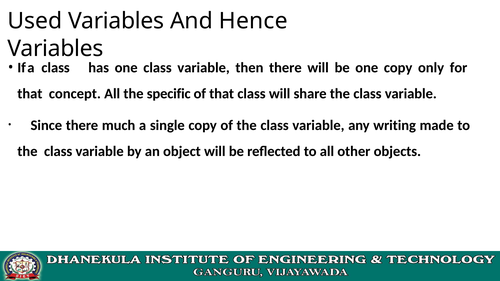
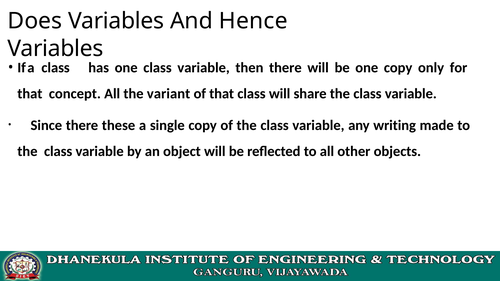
Used: Used -> Does
specific: specific -> variant
much: much -> these
